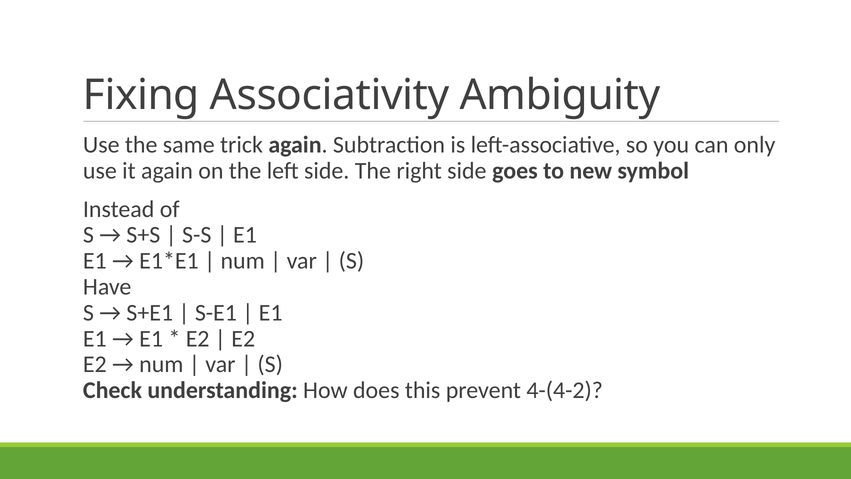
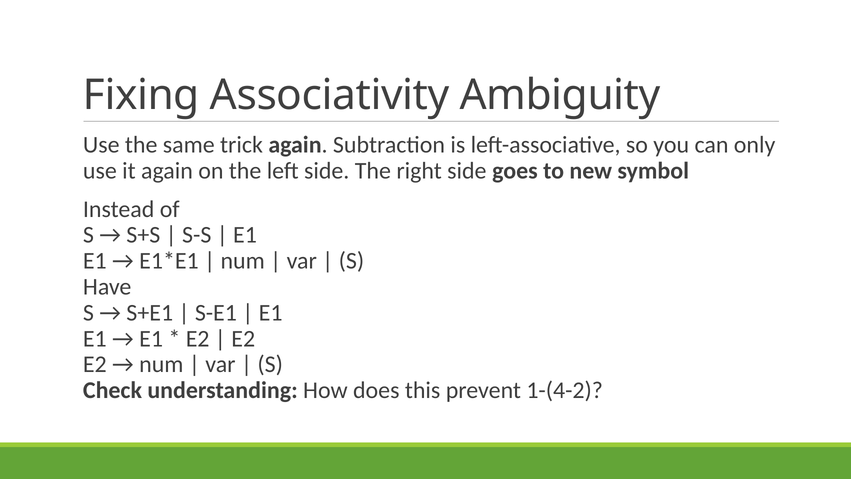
4-(4-2: 4-(4-2 -> 1-(4-2
